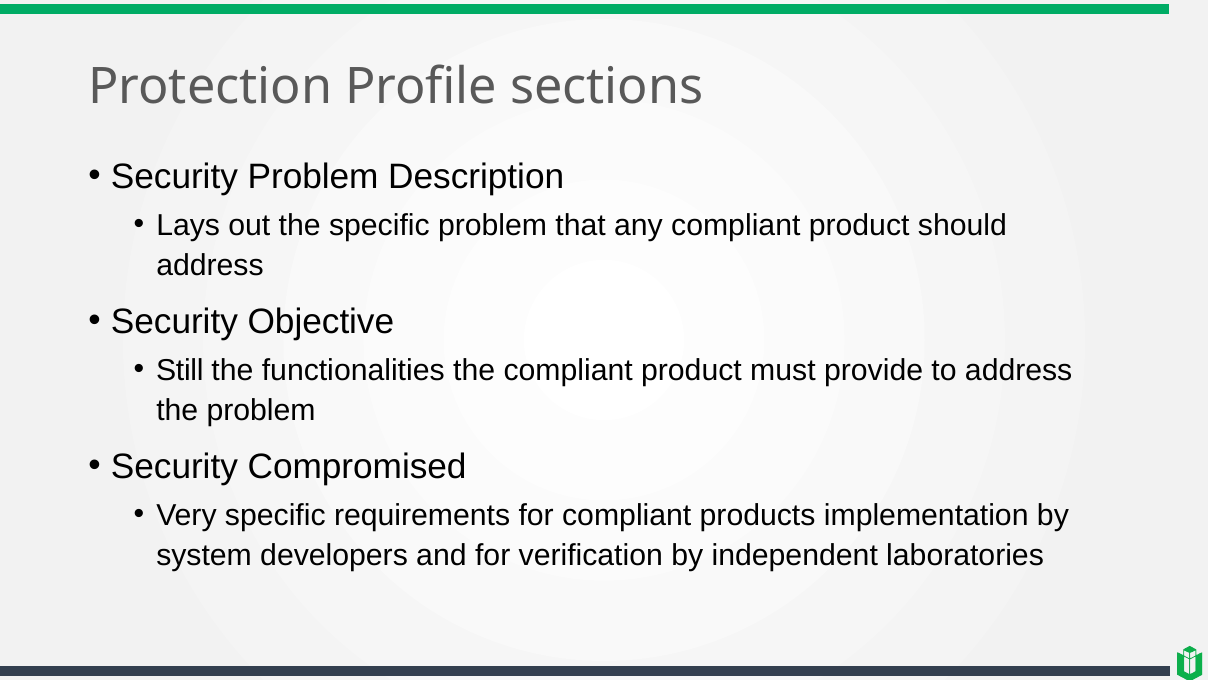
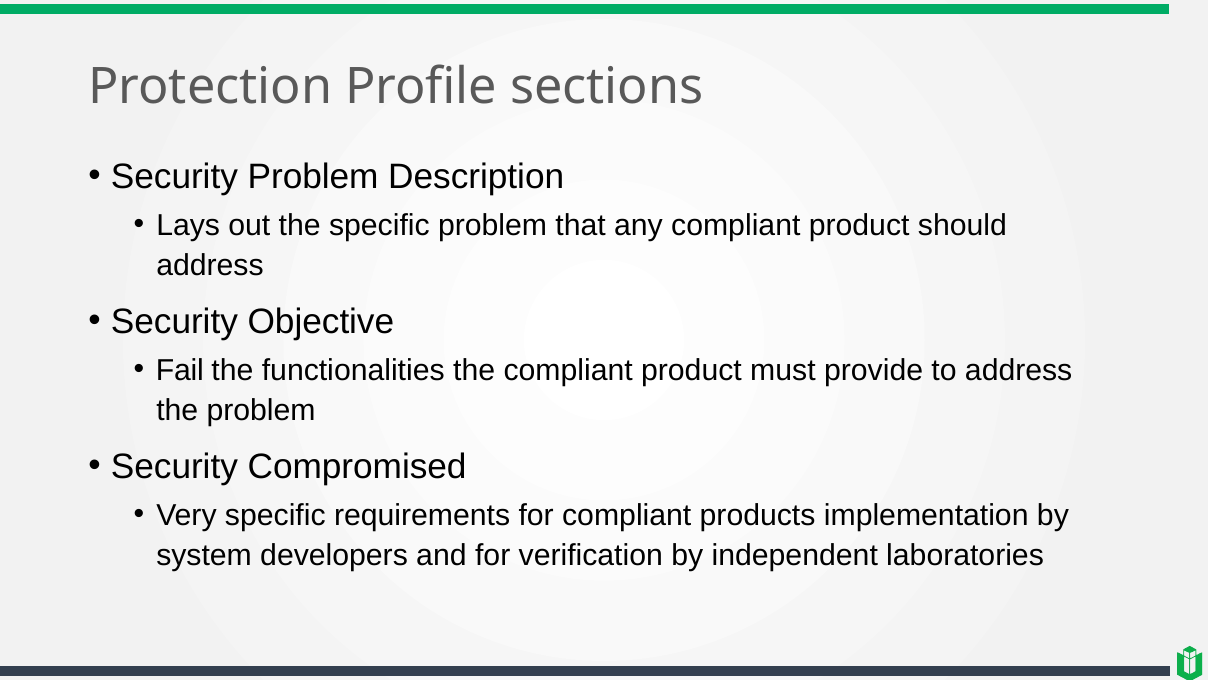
Still: Still -> Fail
